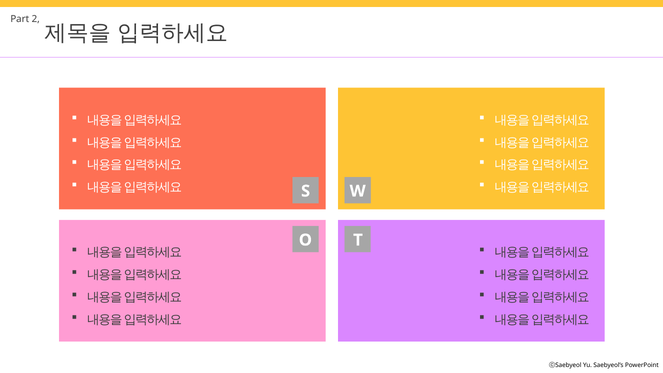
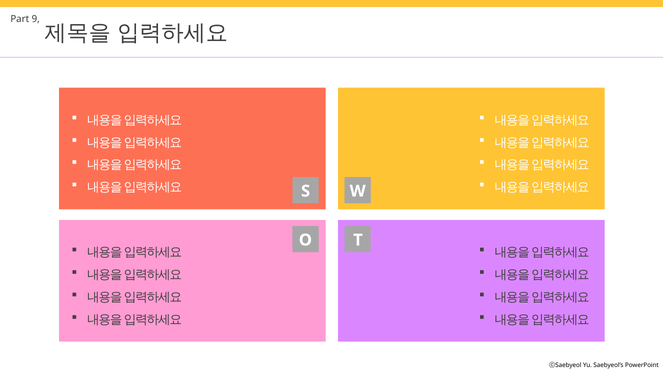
2: 2 -> 9
